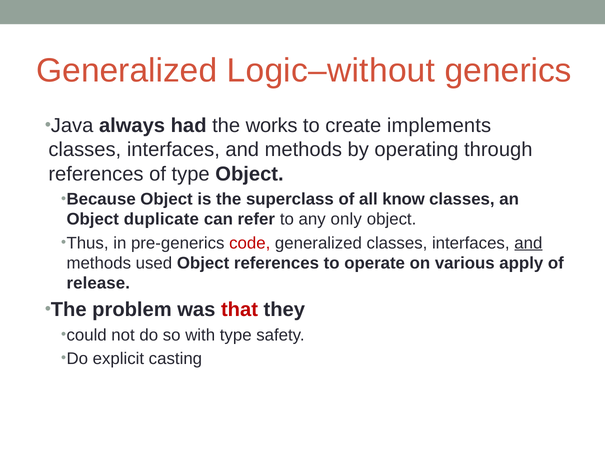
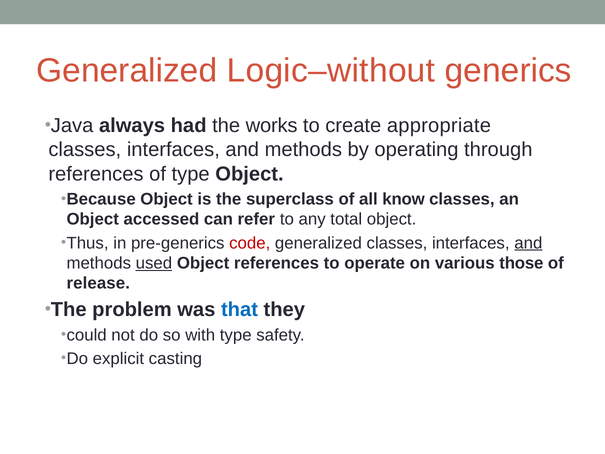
implements: implements -> appropriate
duplicate: duplicate -> accessed
only: only -> total
used underline: none -> present
apply: apply -> those
that colour: red -> blue
